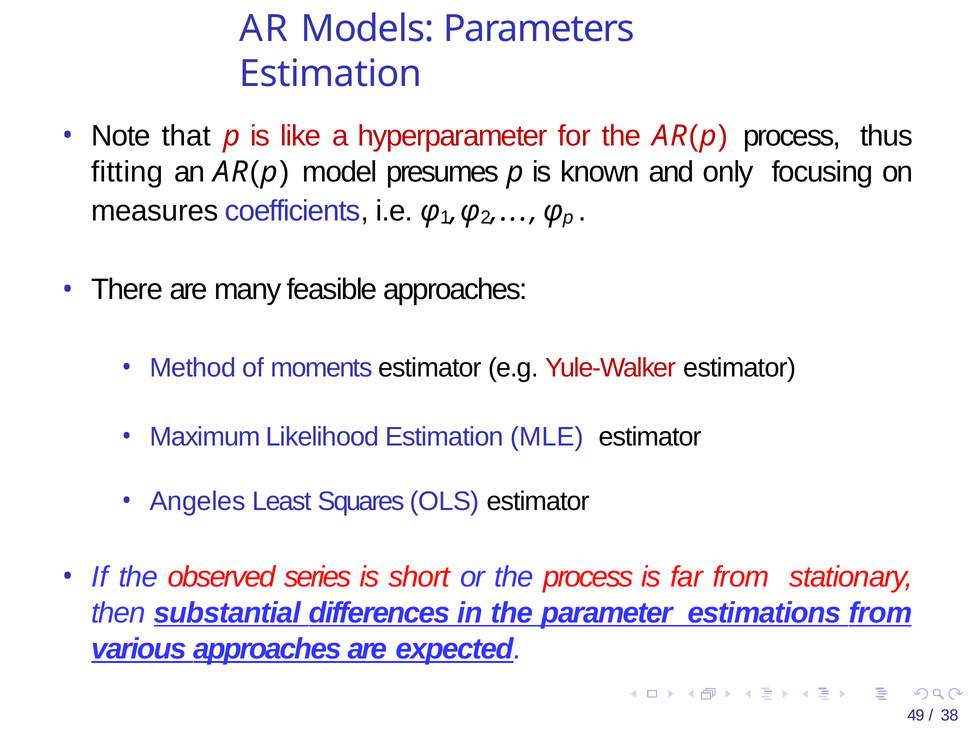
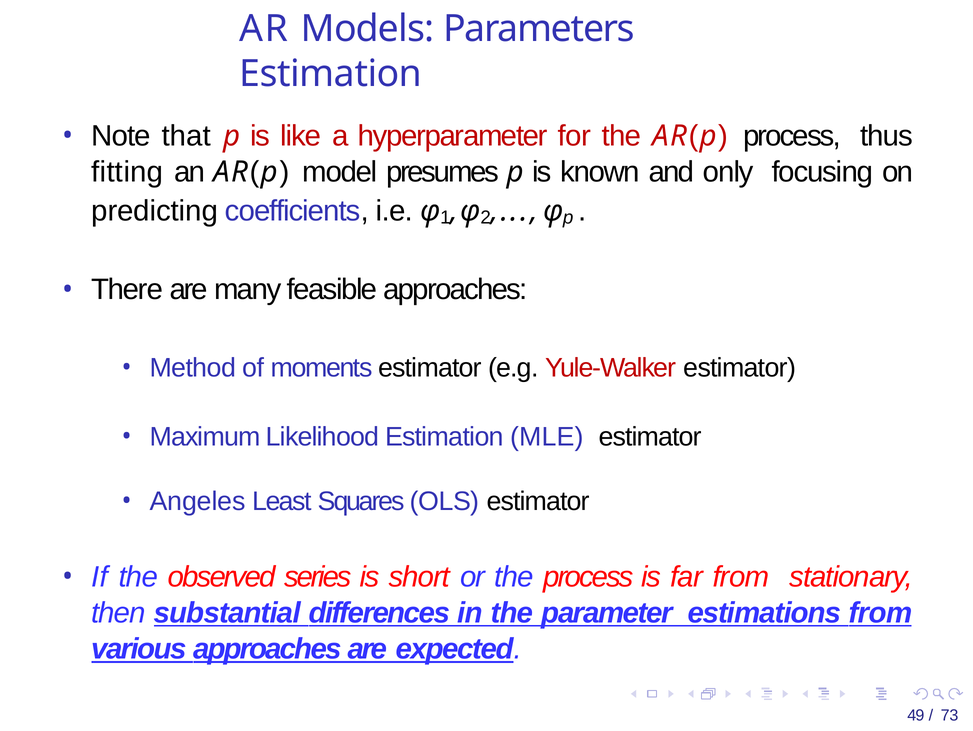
measures: measures -> predicting
38: 38 -> 73
